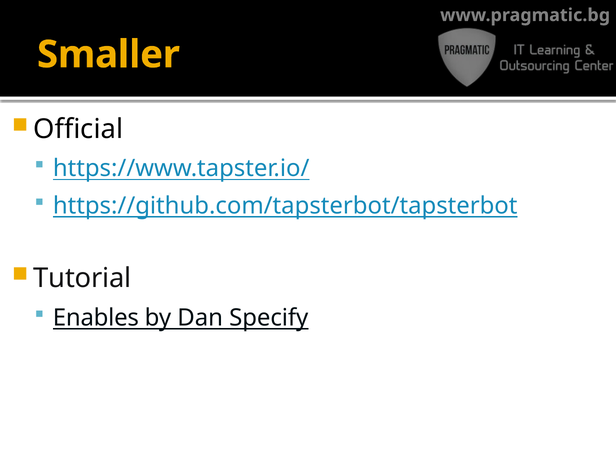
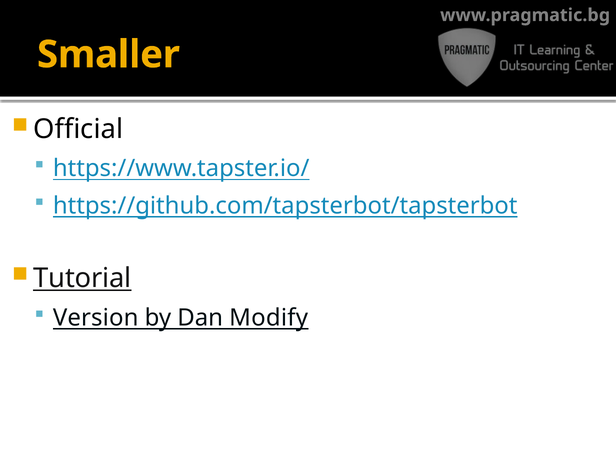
Tutorial underline: none -> present
Enables: Enables -> Version
Specify: Specify -> Modify
